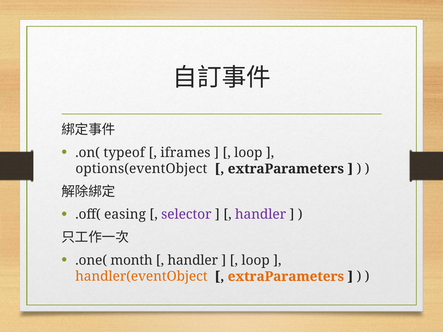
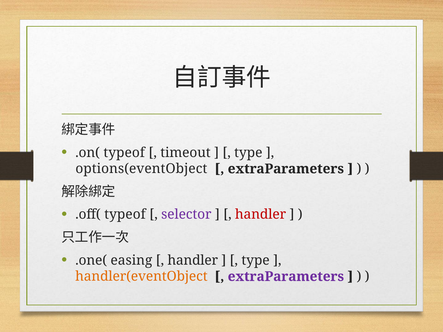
iframes: iframes -> timeout
loop at (248, 153): loop -> type
.off( easing: easing -> typeof
handler at (261, 215) colour: purple -> red
month: month -> easing
loop at (256, 260): loop -> type
extraParameters at (286, 277) colour: orange -> purple
